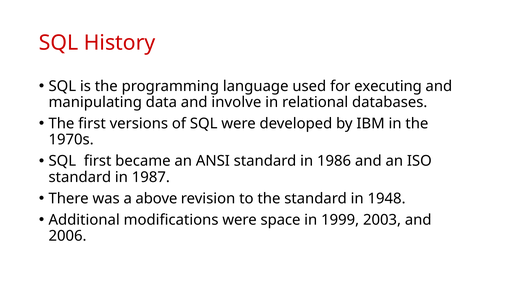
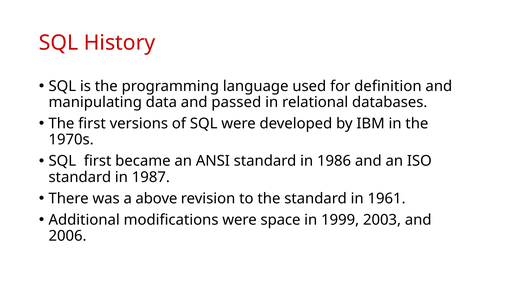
executing: executing -> definition
involve: involve -> passed
1948: 1948 -> 1961
